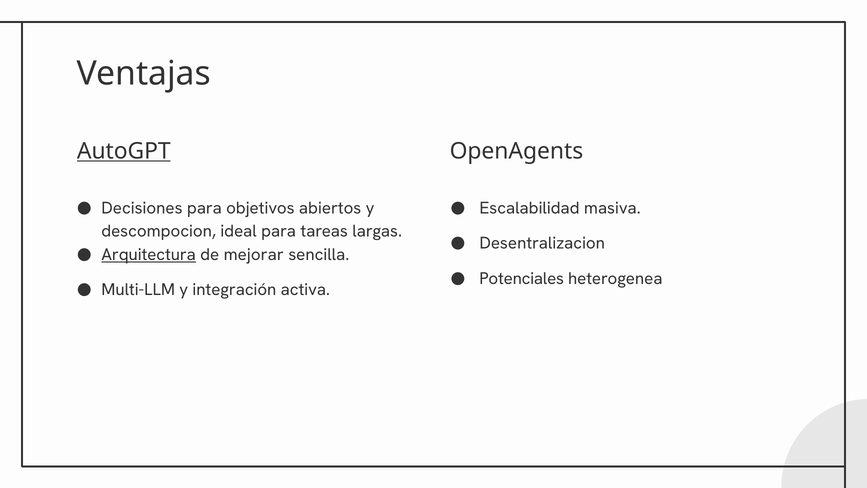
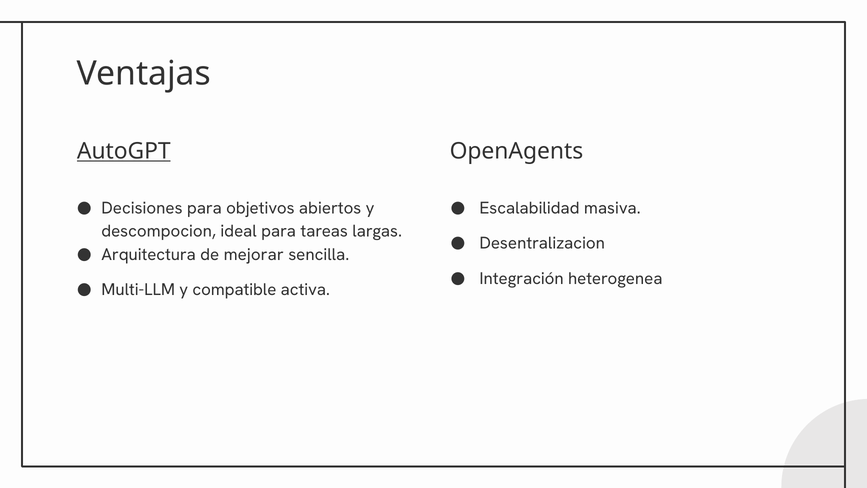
Arquitectura underline: present -> none
Potenciales: Potenciales -> Integración
integración: integración -> compatible
